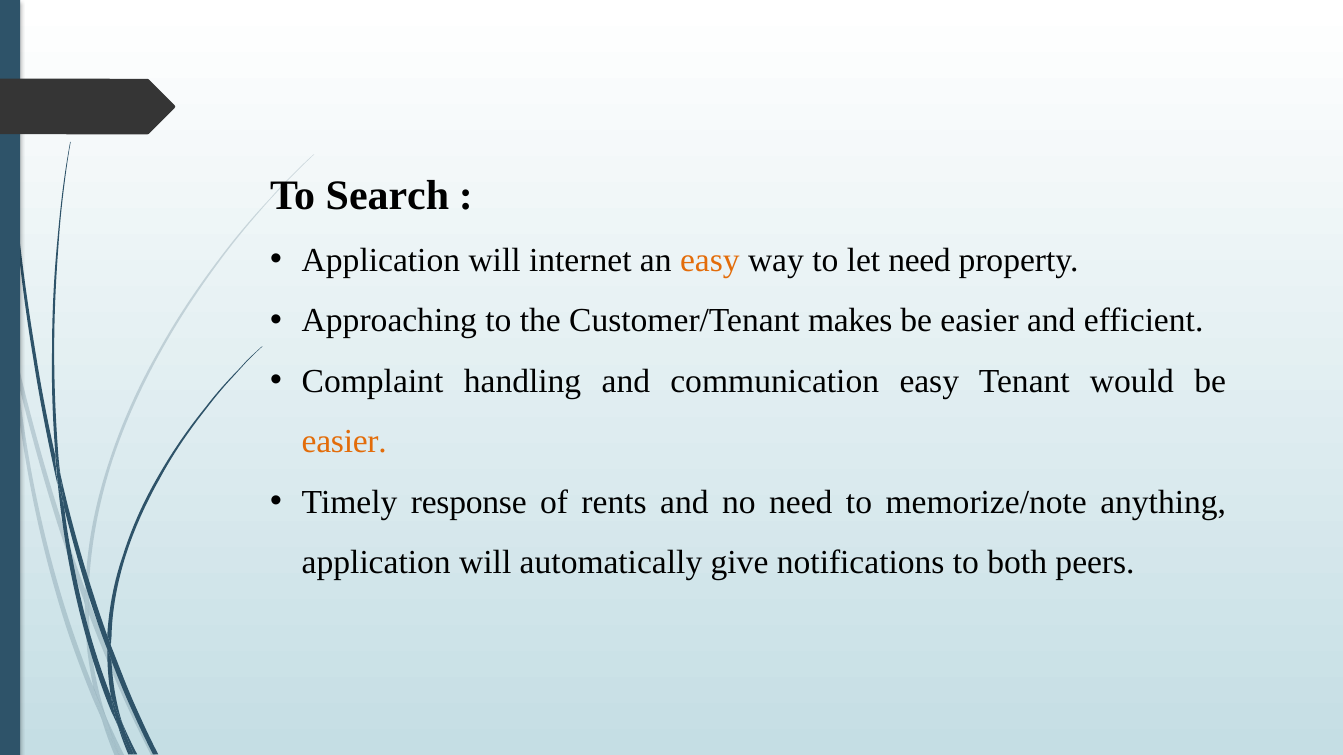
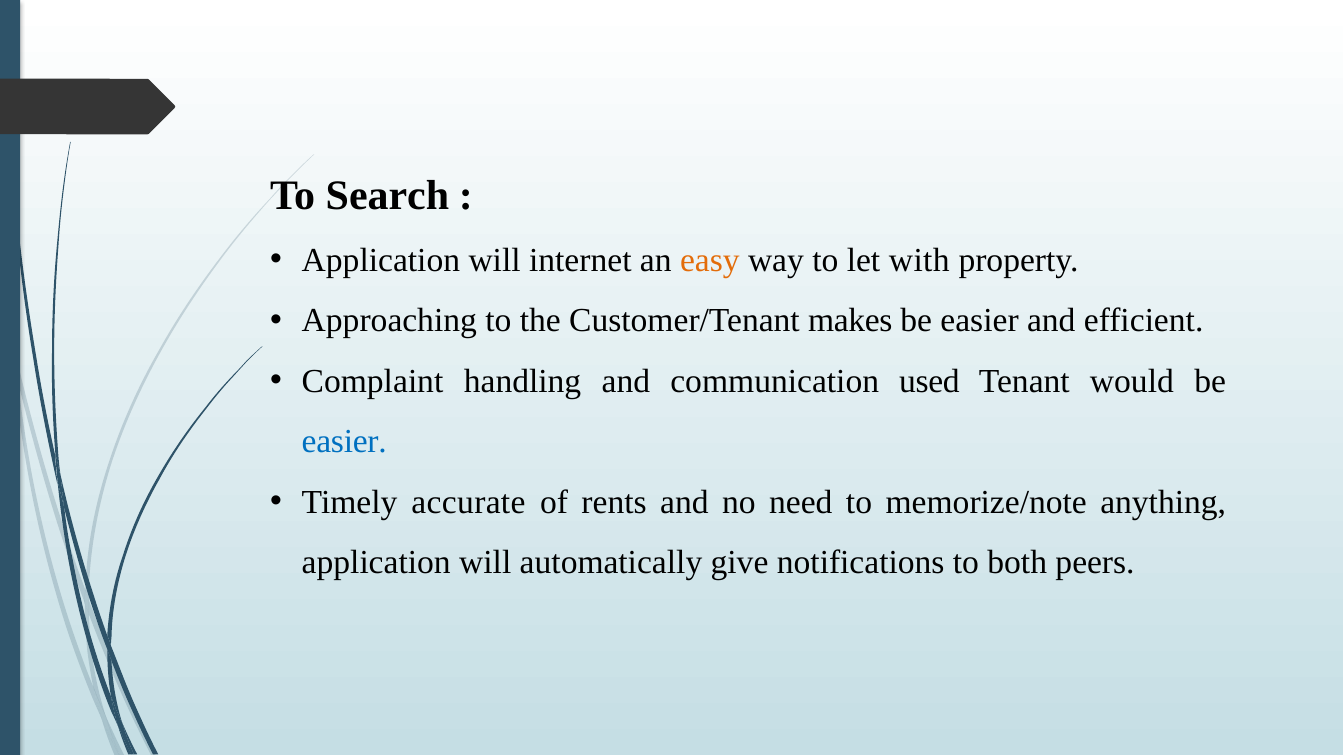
let need: need -> with
communication easy: easy -> used
easier at (344, 442) colour: orange -> blue
response: response -> accurate
